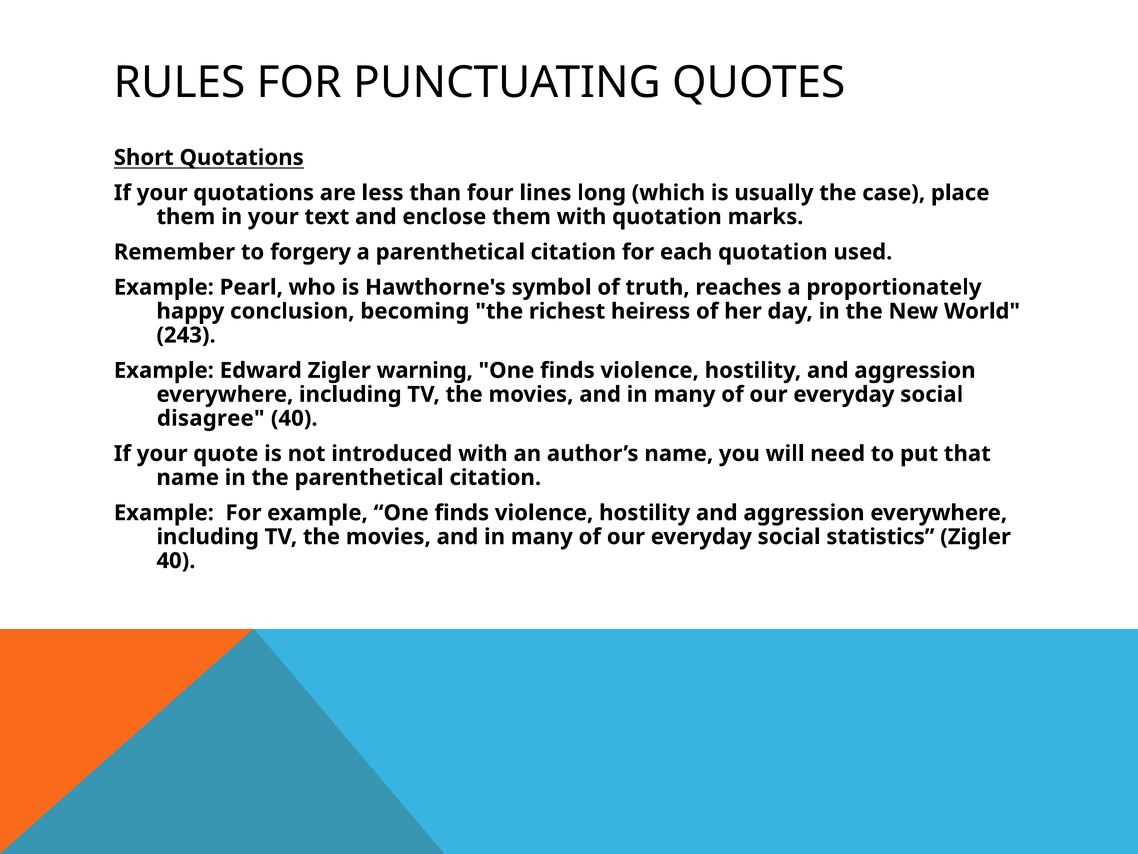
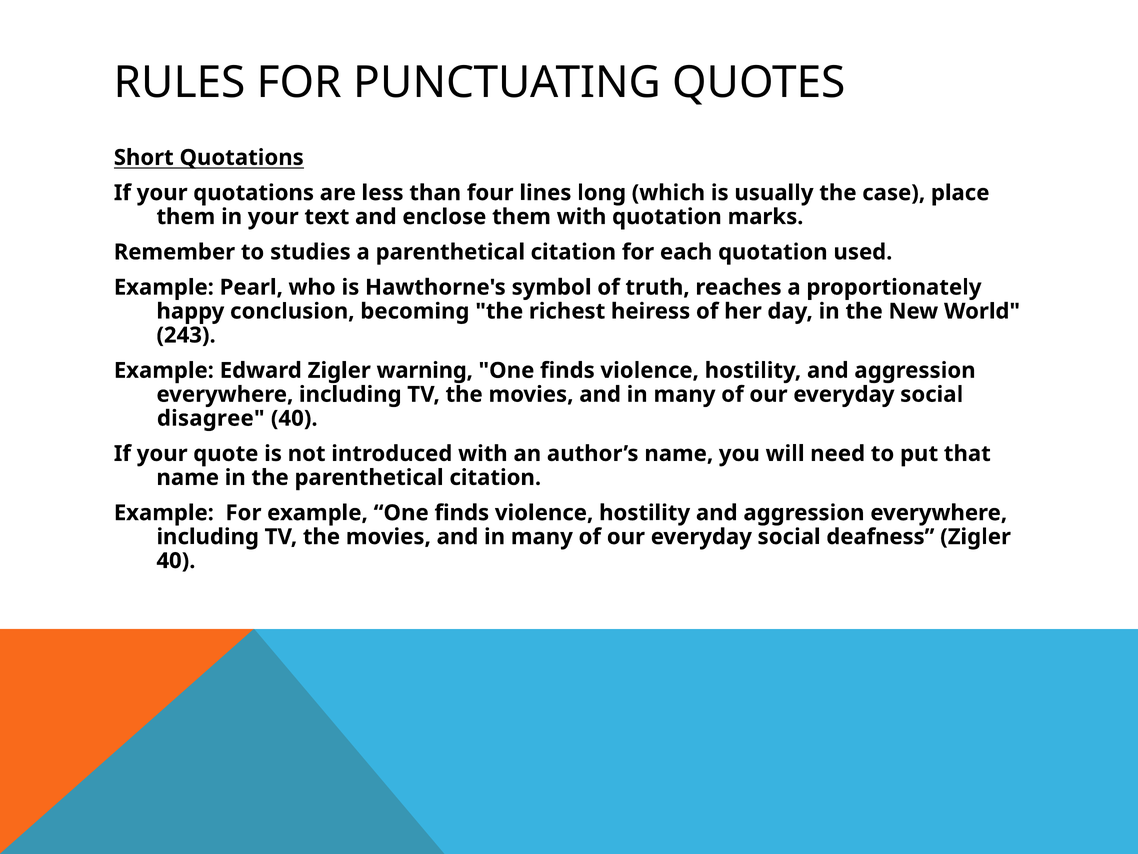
forgery: forgery -> studies
statistics: statistics -> deafness
